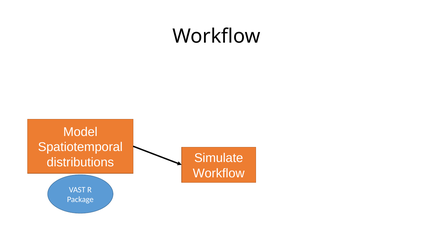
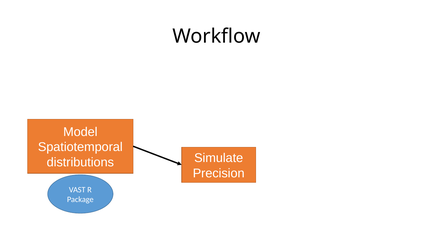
Workflow at (219, 173): Workflow -> Precision
